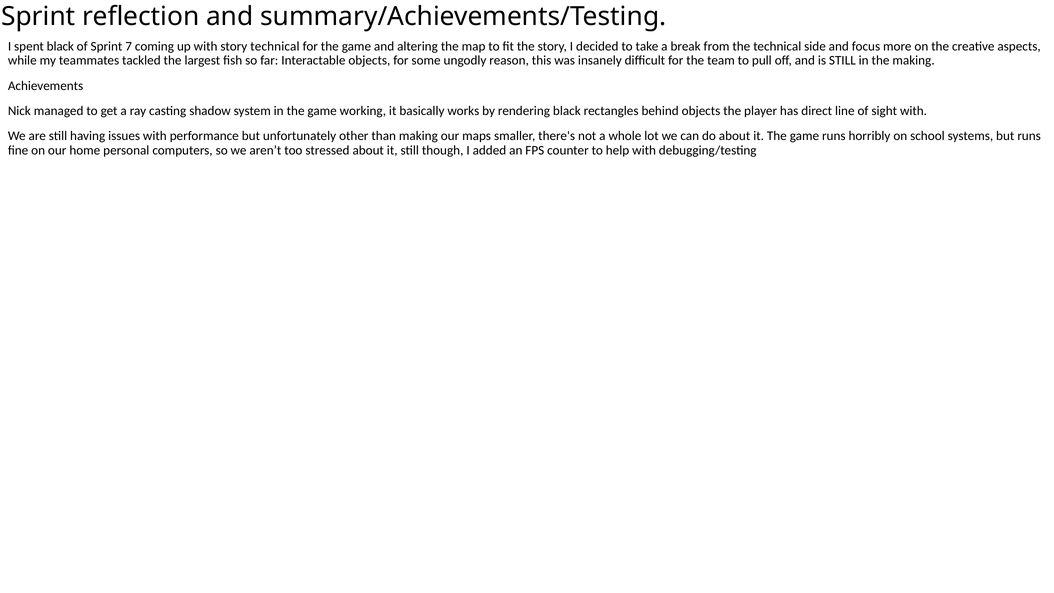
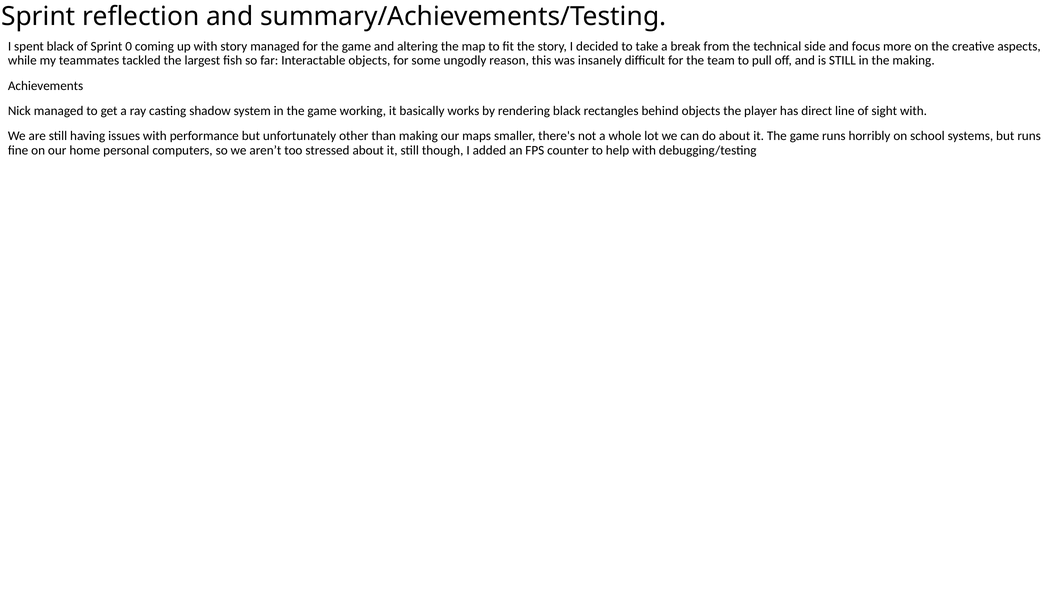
7: 7 -> 0
story technical: technical -> managed
